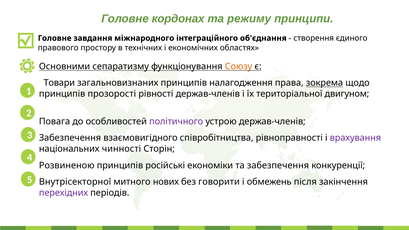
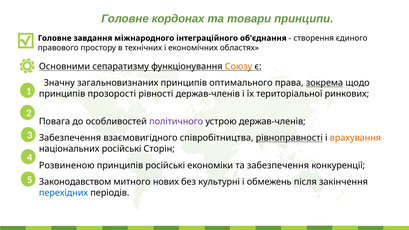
режиму: режиму -> товари
Товари: Товари -> Значну
налагодження: налагодження -> оптимального
двигуном: двигуном -> ринкових
рівноправності underline: none -> present
врахування colour: purple -> orange
національних чинності: чинності -> російські
Внутрісекторної: Внутрісекторної -> Законодавством
говорити: говорити -> культурні
перехідних colour: purple -> blue
